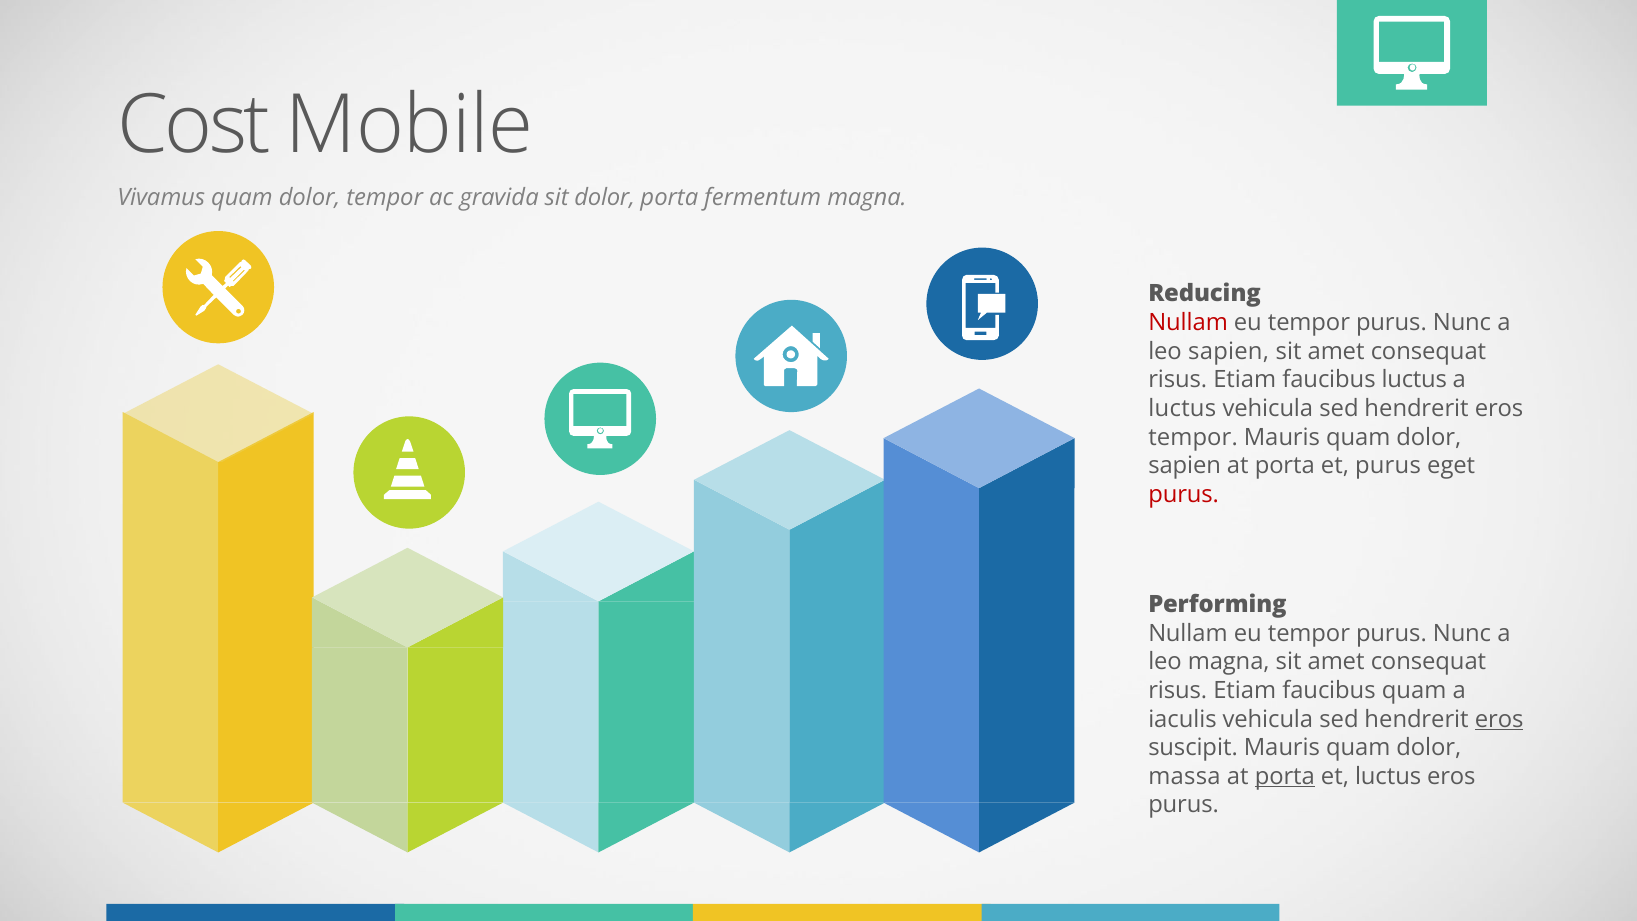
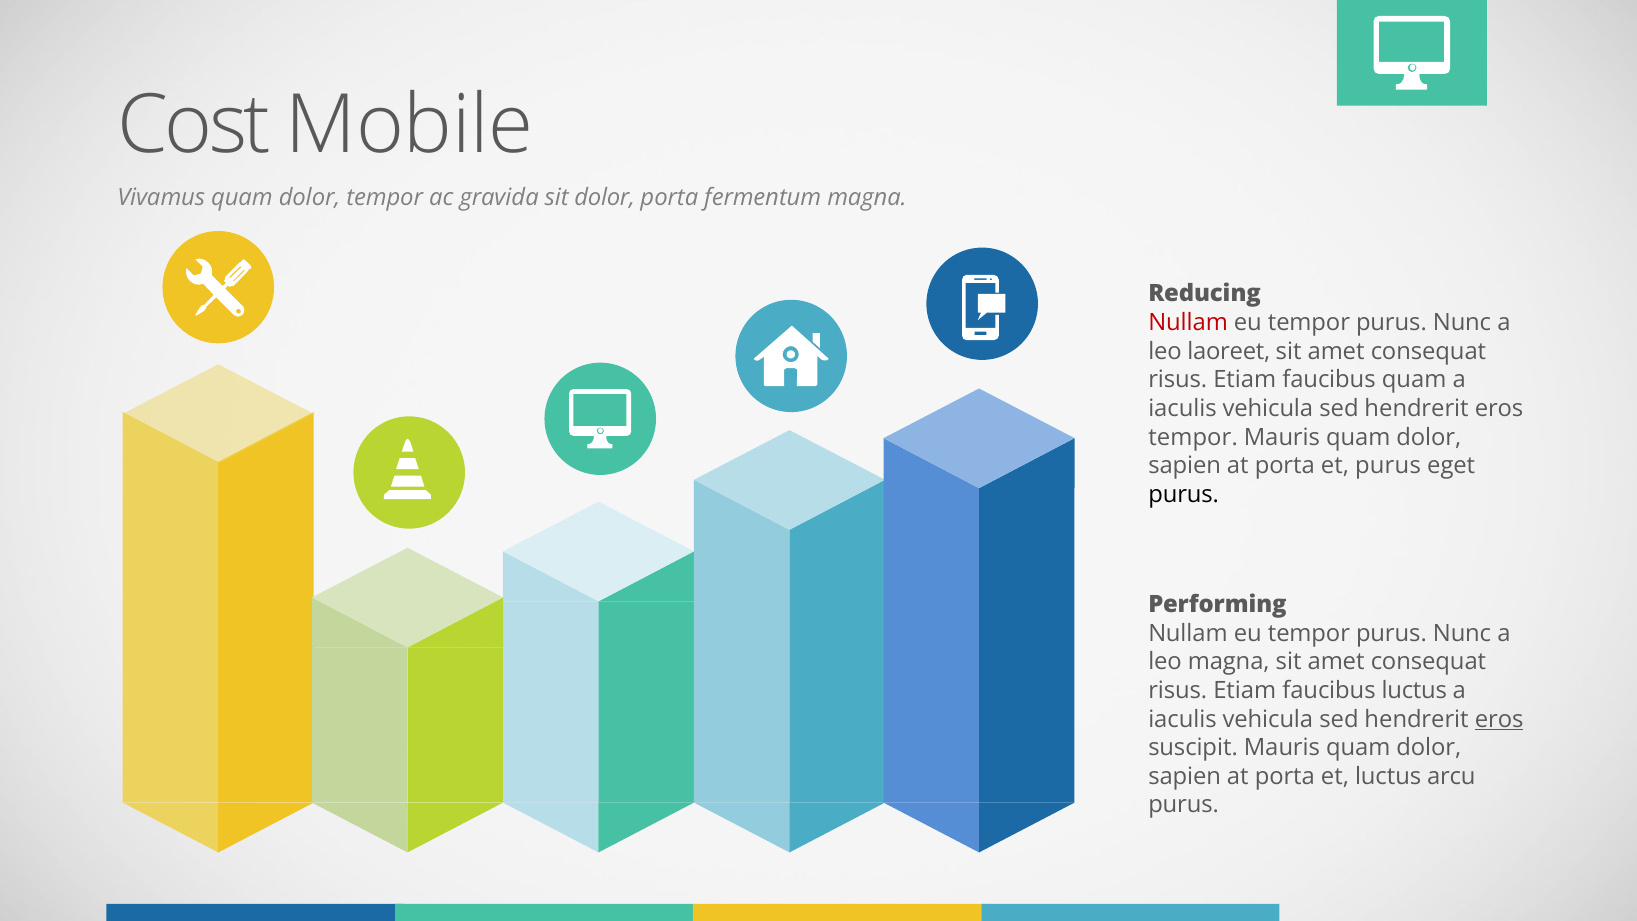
leo sapien: sapien -> laoreet
faucibus luctus: luctus -> quam
luctus at (1182, 409): luctus -> iaculis
purus at (1184, 494) colour: red -> black
faucibus quam: quam -> luctus
massa at (1185, 776): massa -> sapien
porta at (1285, 776) underline: present -> none
luctus eros: eros -> arcu
